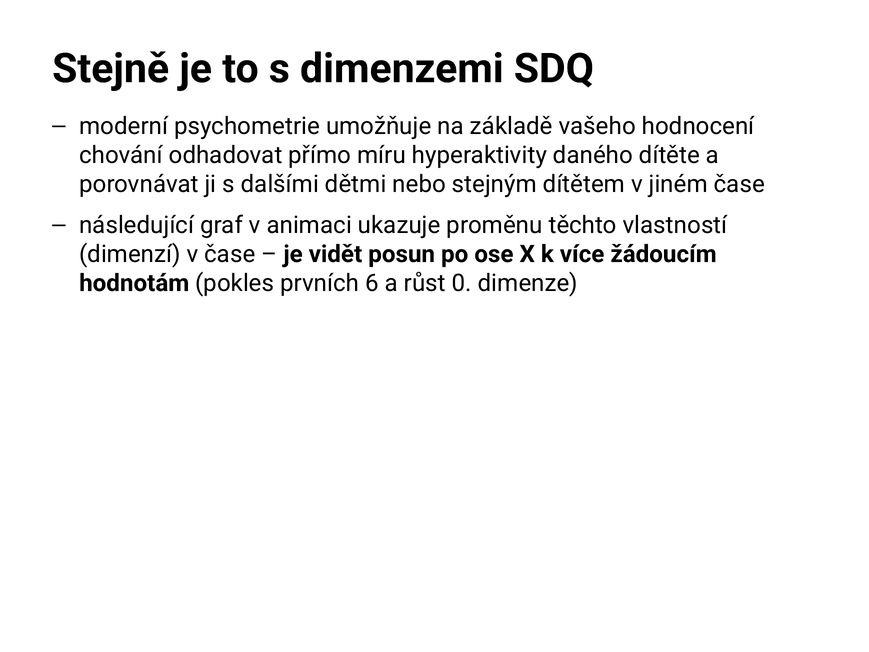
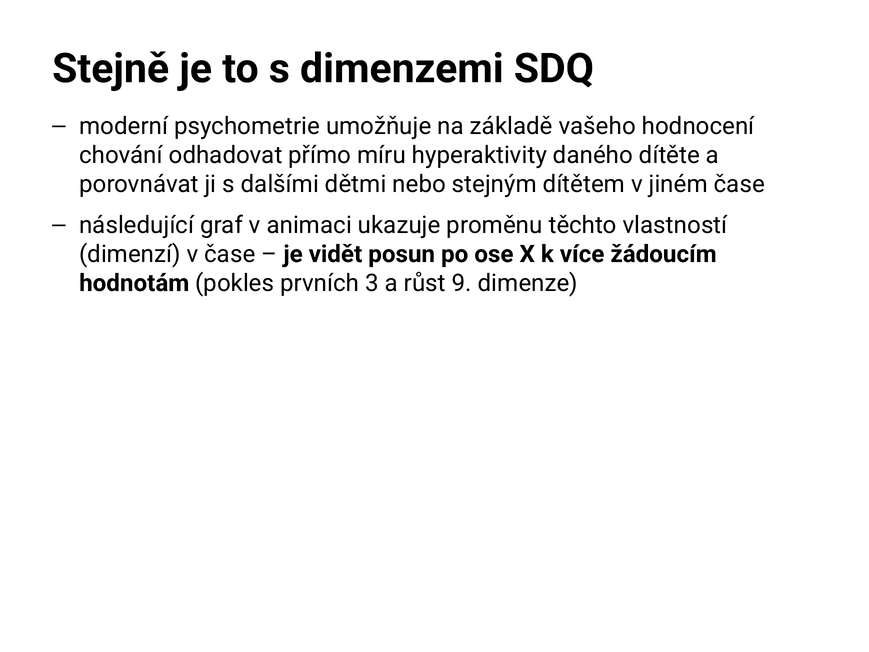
6: 6 -> 3
0: 0 -> 9
